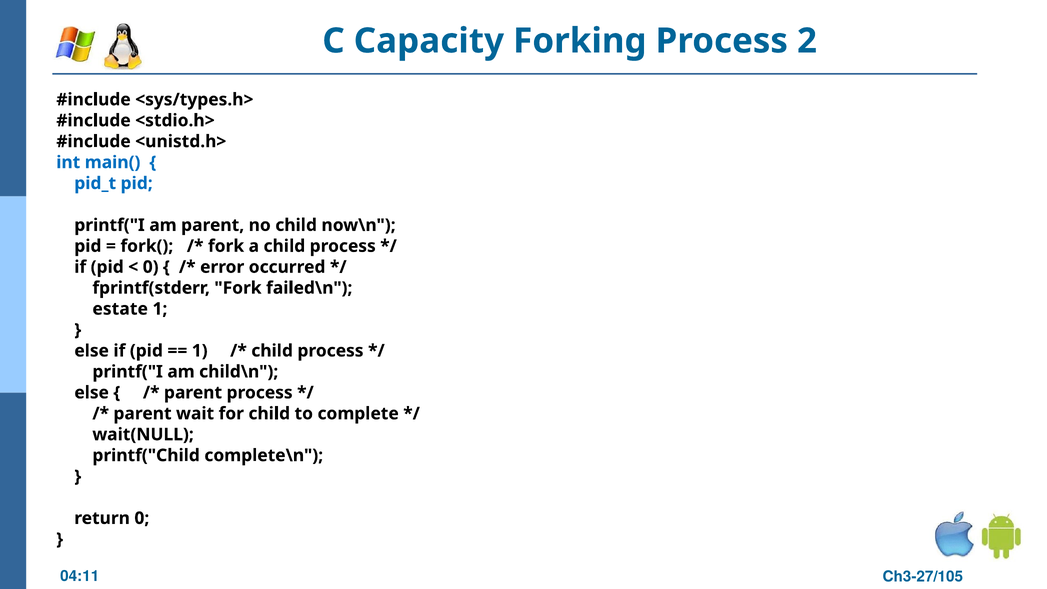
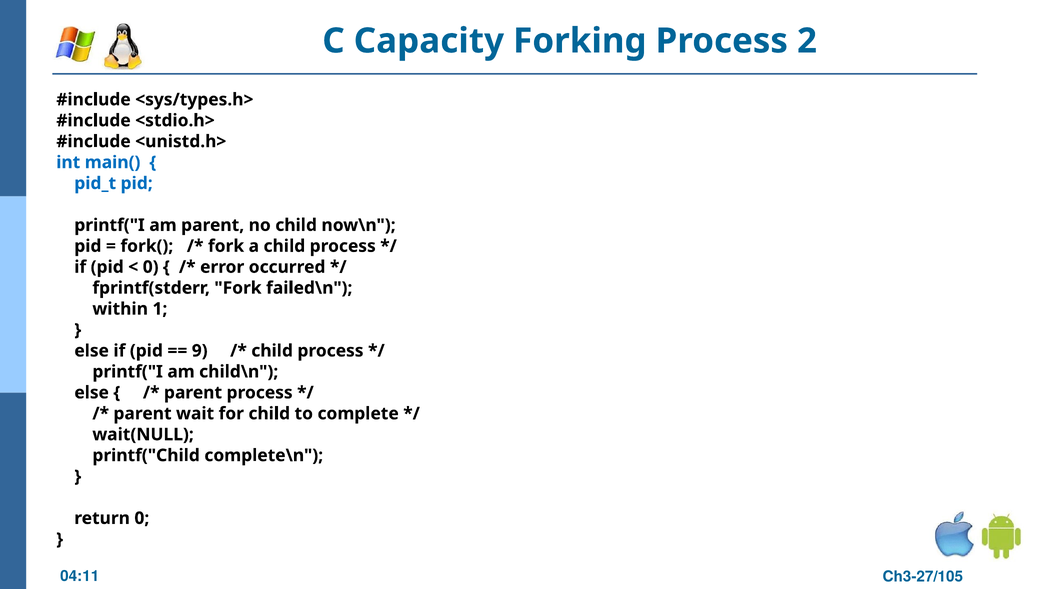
estate: estate -> within
1 at (200, 351): 1 -> 9
